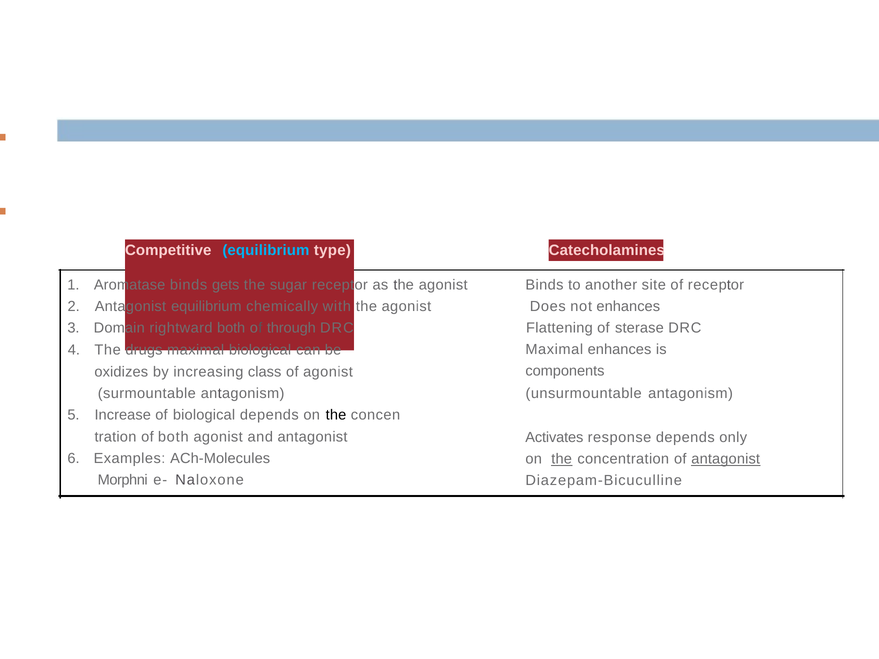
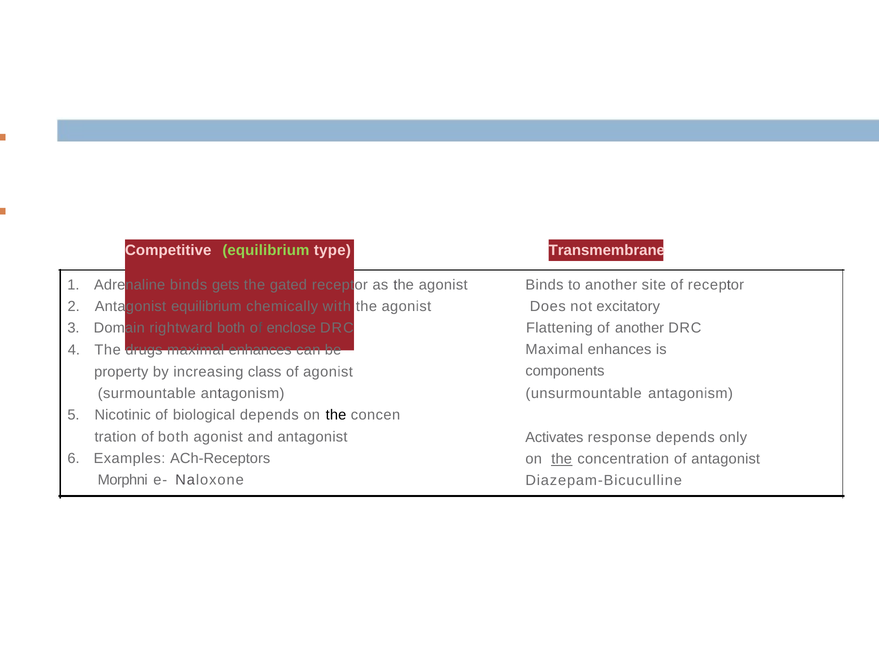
equilibrium at (266, 250) colour: light blue -> light green
Catecholamines: Catecholamines -> Transmembrane
Aromatase: Aromatase -> Adrenaline
sugar: sugar -> gated
not enhances: enhances -> excitatory
of sterase: sterase -> another
through: through -> enclose
biological at (260, 350): biological -> enhances
oxidizes: oxidizes -> property
Increase: Increase -> Nicotinic
ACh-Molecules: ACh-Molecules -> ACh-Receptors
antagonist at (726, 459) underline: present -> none
